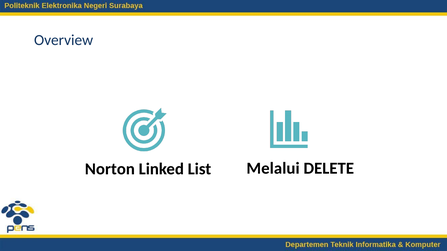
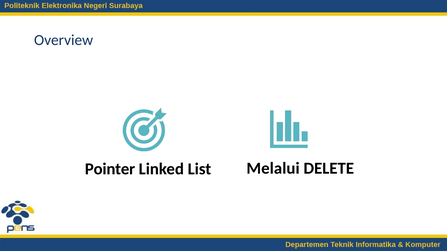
Norton: Norton -> Pointer
